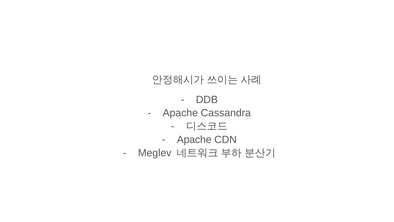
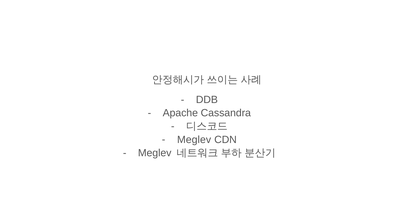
Apache at (194, 139): Apache -> Meglev
